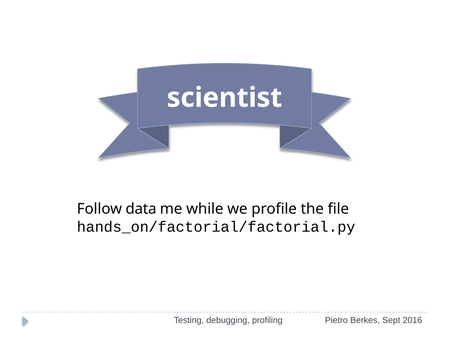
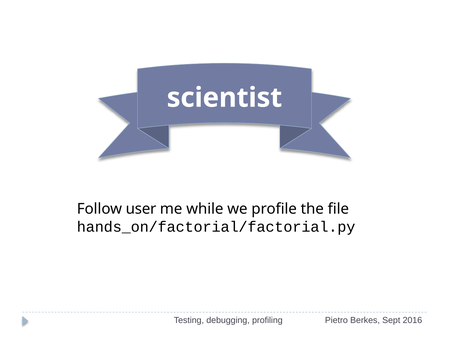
data: data -> user
